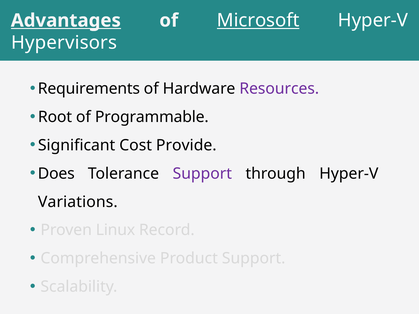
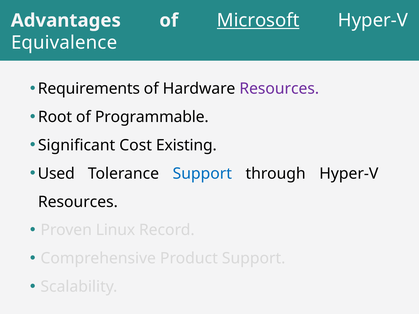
Advantages underline: present -> none
Hypervisors: Hypervisors -> Equivalence
Provide: Provide -> Existing
Does: Does -> Used
Support at (202, 174) colour: purple -> blue
Variations at (78, 202): Variations -> Resources
